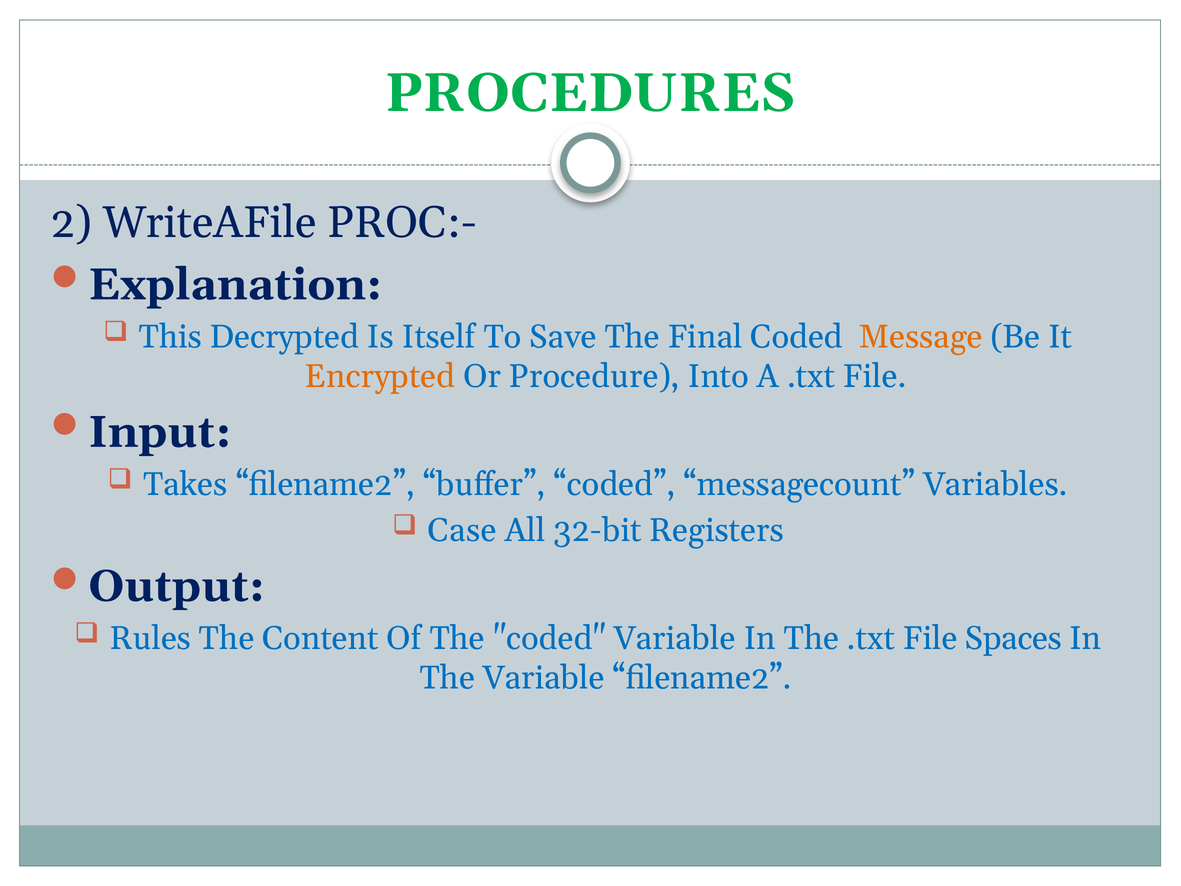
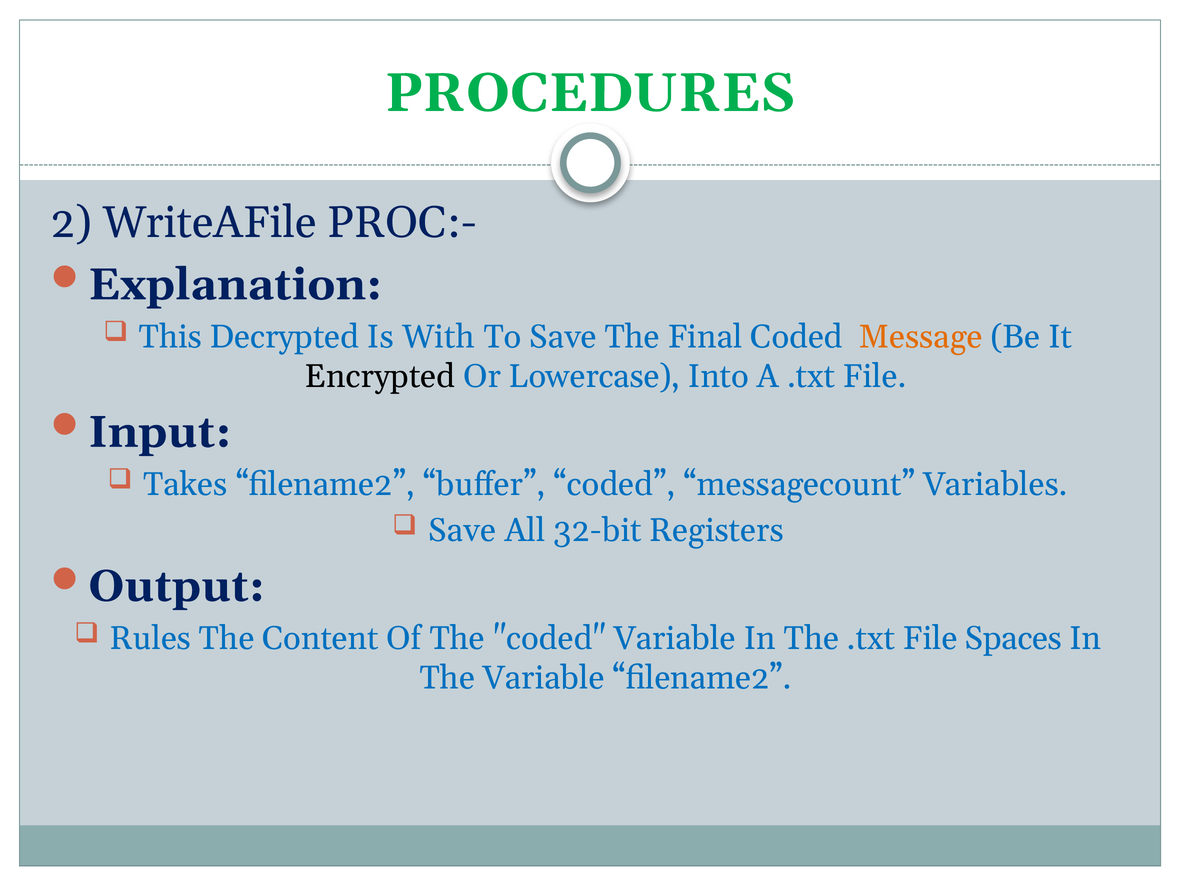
Itself: Itself -> With
Encrypted colour: orange -> black
Procedure: Procedure -> Lowercase
Case at (462, 530): Case -> Save
